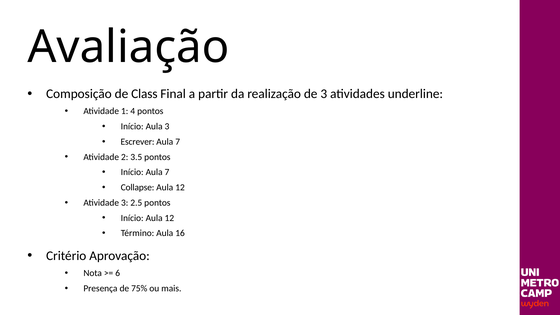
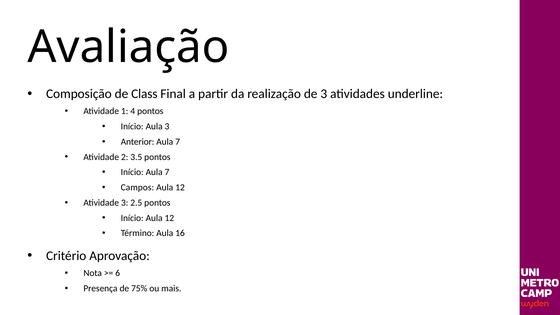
Escrever: Escrever -> Anterior
Collapse: Collapse -> Campos
